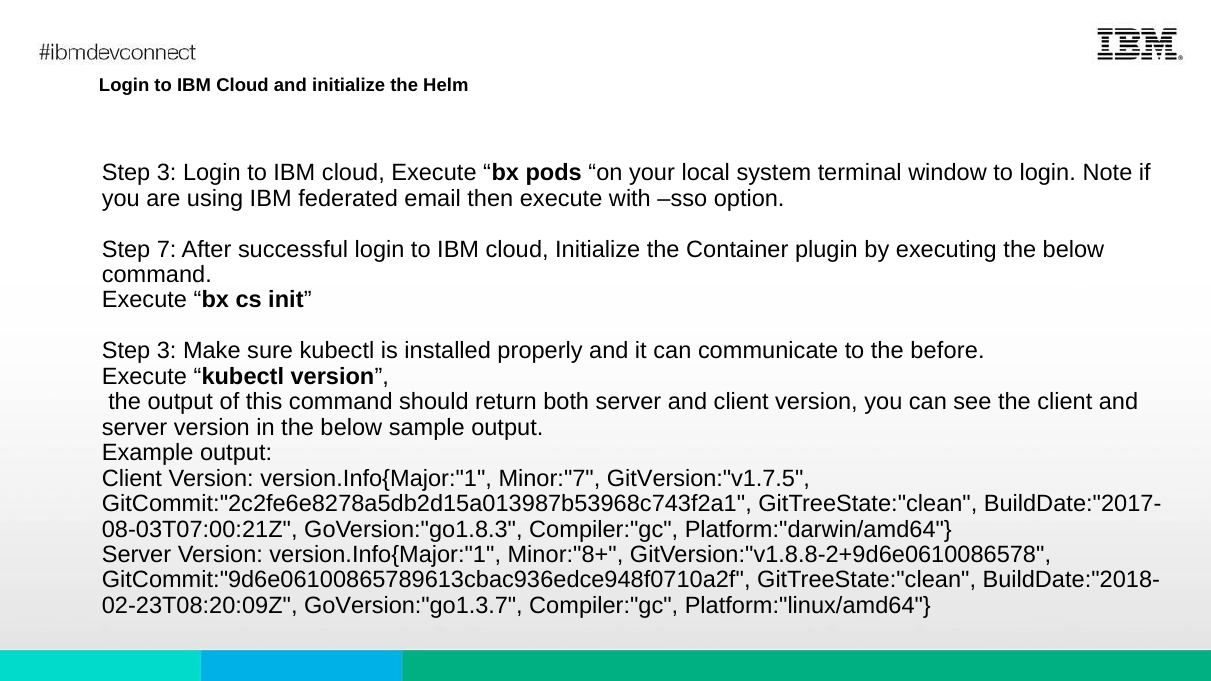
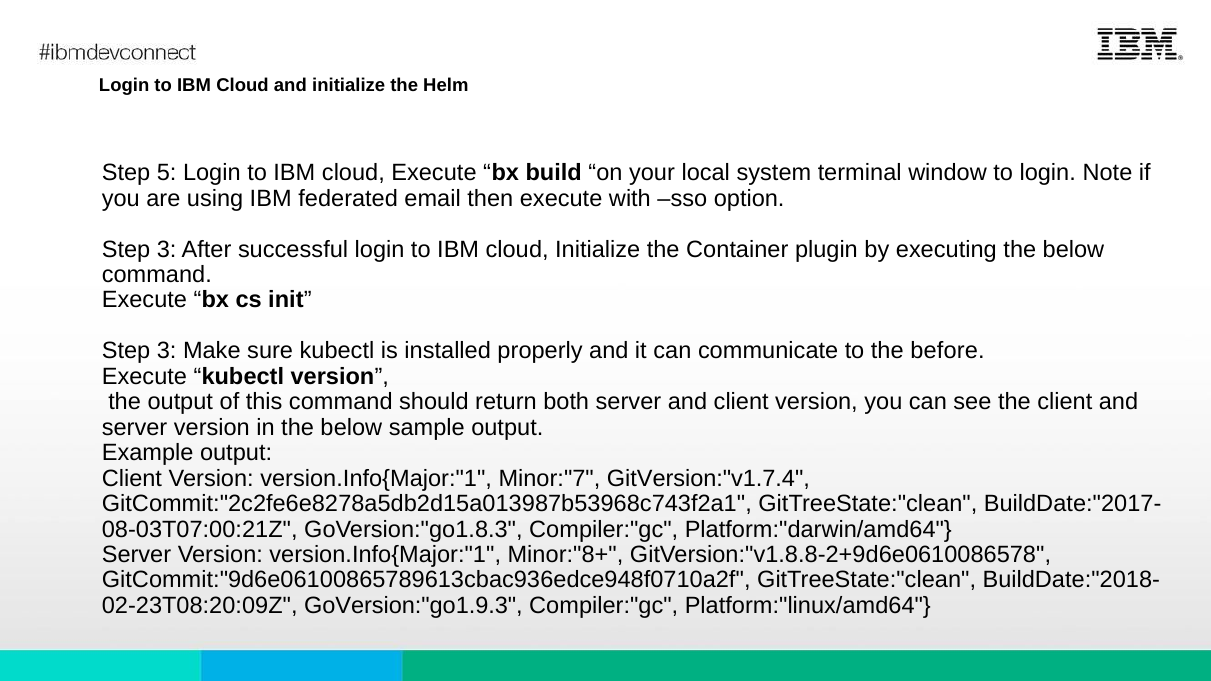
3 at (167, 173): 3 -> 5
pods: pods -> build
7 at (167, 249): 7 -> 3
GitVersion:"v1.7.5: GitVersion:"v1.7.5 -> GitVersion:"v1.7.4
GoVersion:"go1.3.7: GoVersion:"go1.3.7 -> GoVersion:"go1.9.3
